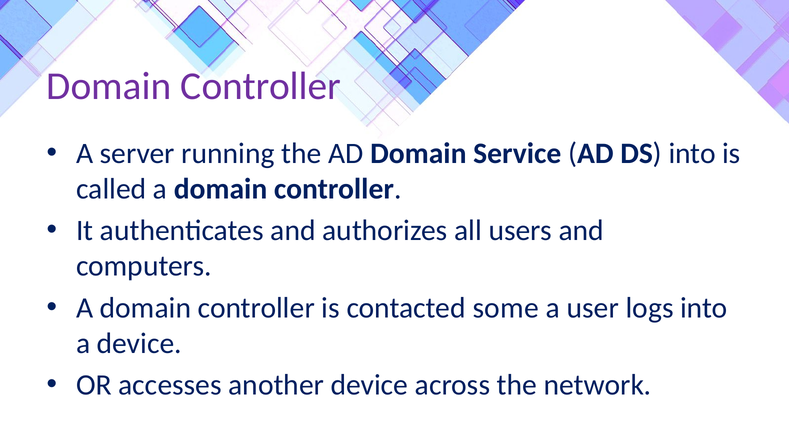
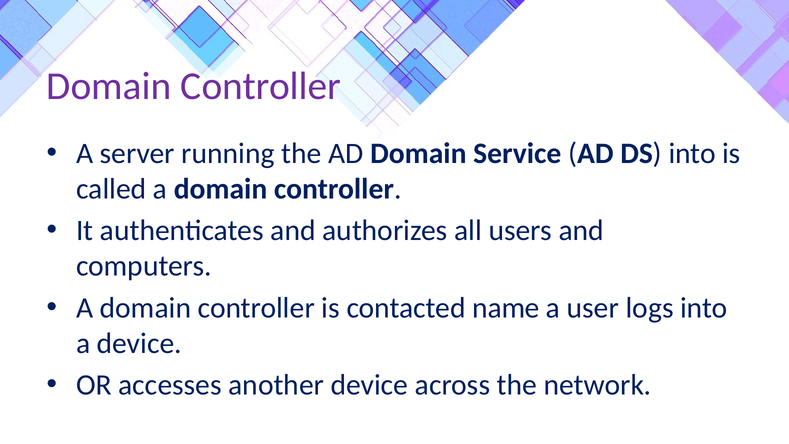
some: some -> name
